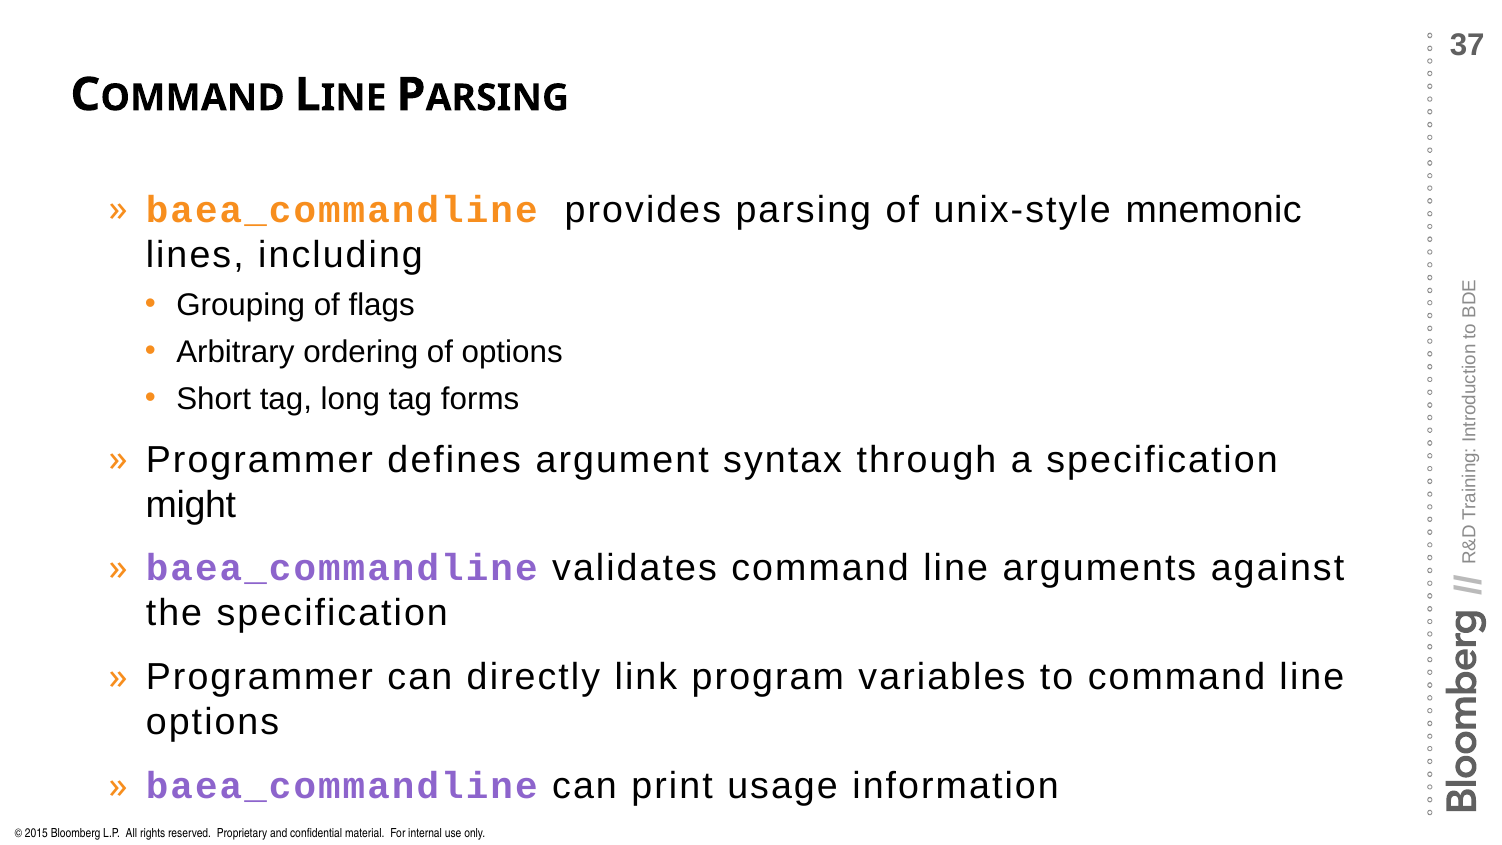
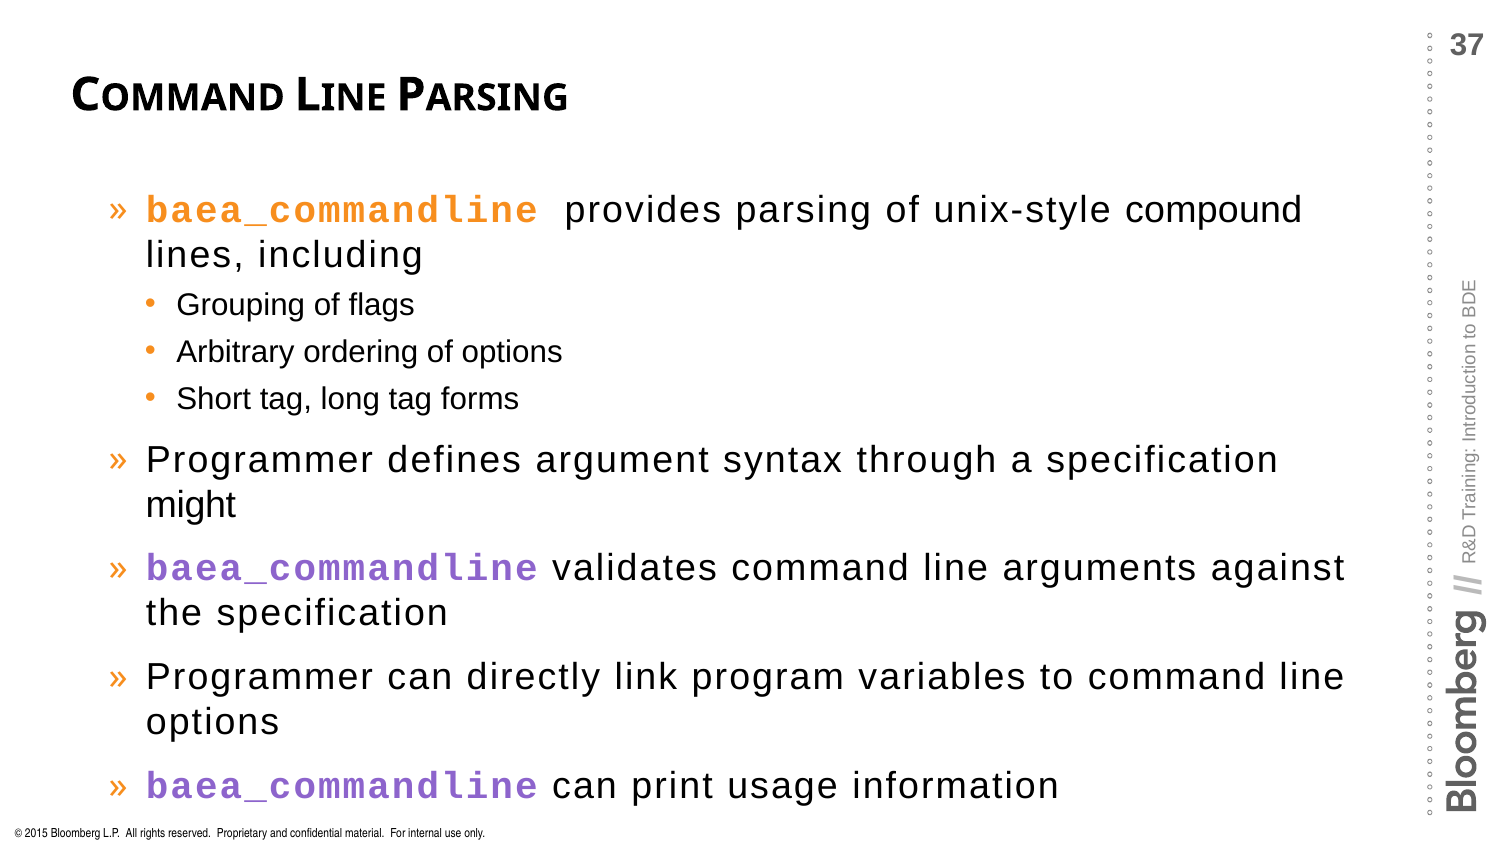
mnemonic: mnemonic -> compound
